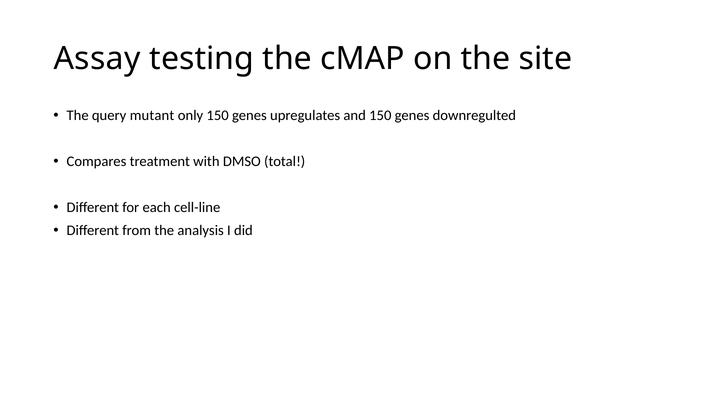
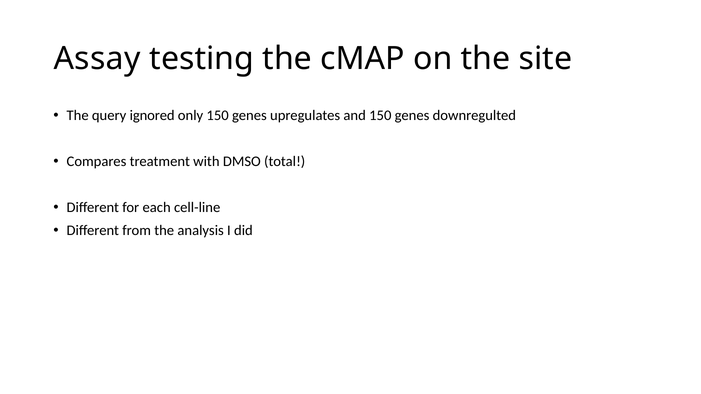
mutant: mutant -> ignored
